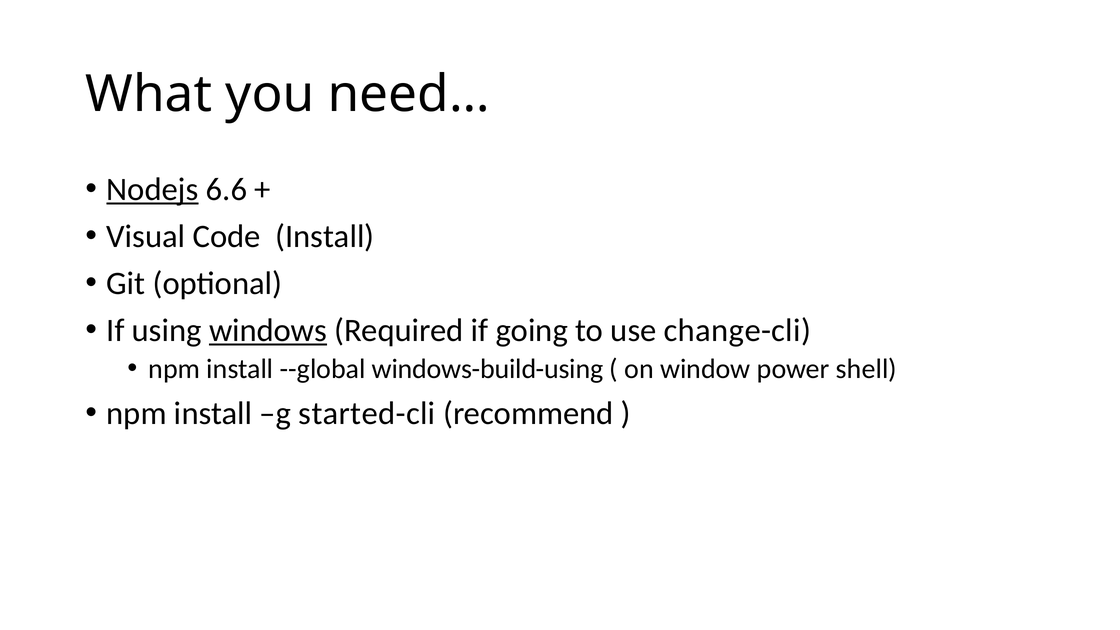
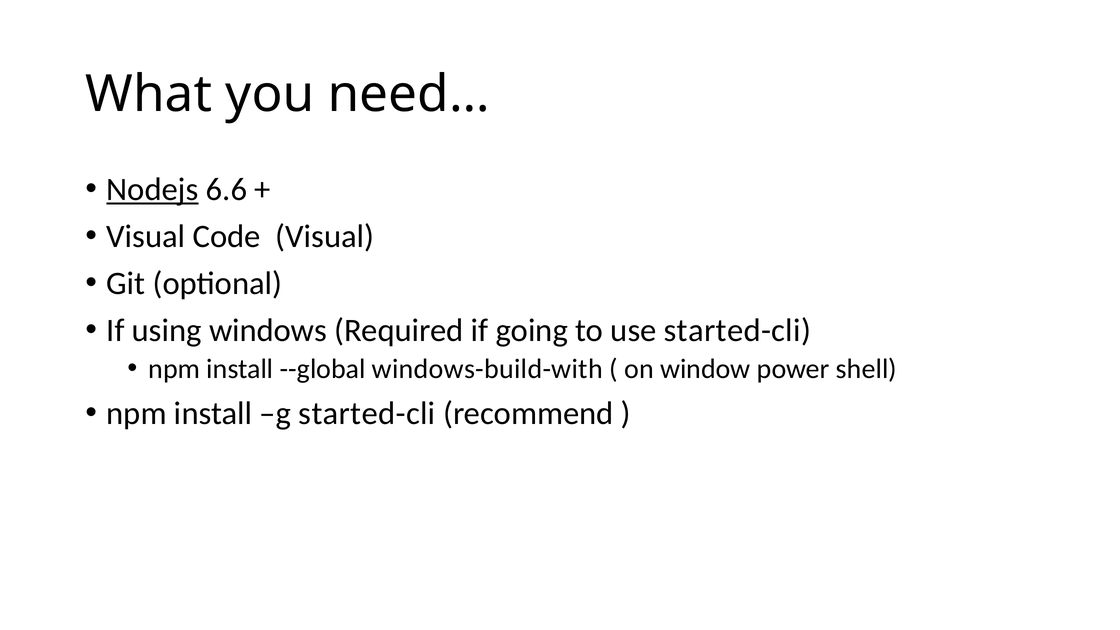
Code Install: Install -> Visual
windows underline: present -> none
use change-cli: change-cli -> started-cli
windows-build-using: windows-build-using -> windows-build-with
